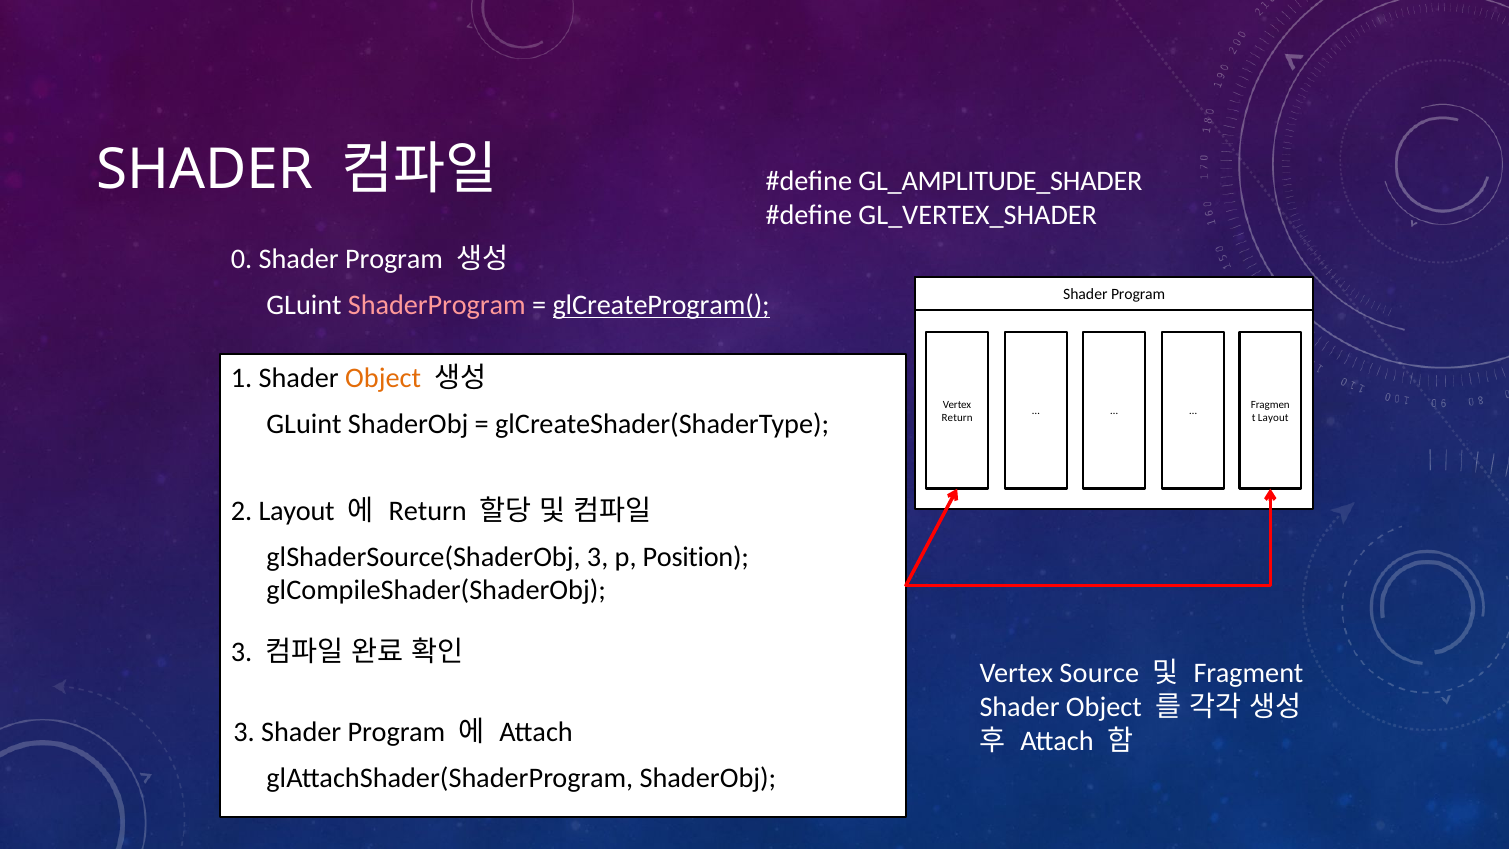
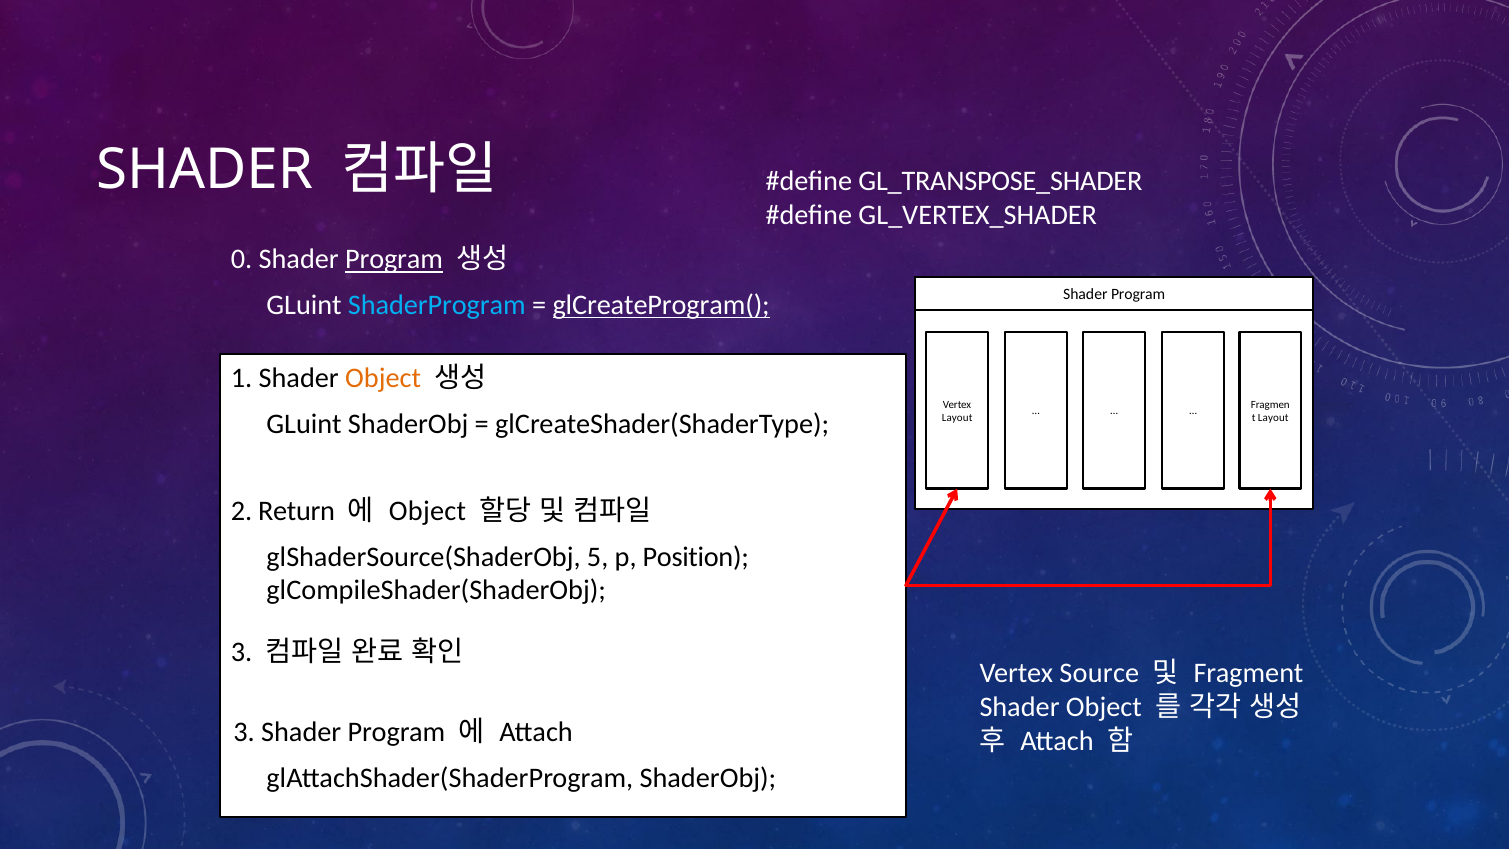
GL_AMPLITUDE_SHADER: GL_AMPLITUDE_SHADER -> GL_TRANSPOSE_SHADER
Program at (394, 260) underline: none -> present
ShaderProgram colour: pink -> light blue
Return at (957, 418): Return -> Layout
2 Layout: Layout -> Return
Return at (428, 511): Return -> Object
glShaderSource(ShaderObj 3: 3 -> 5
